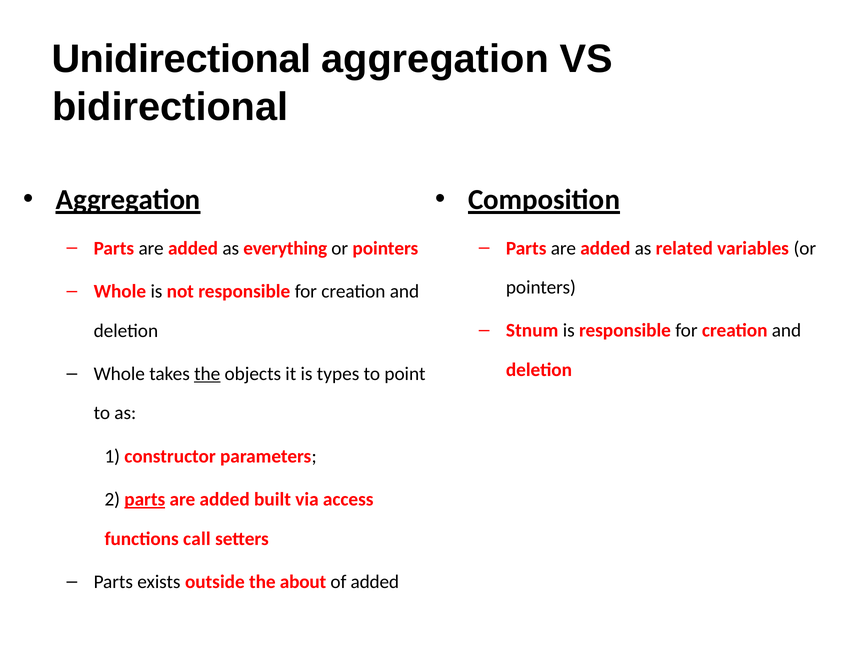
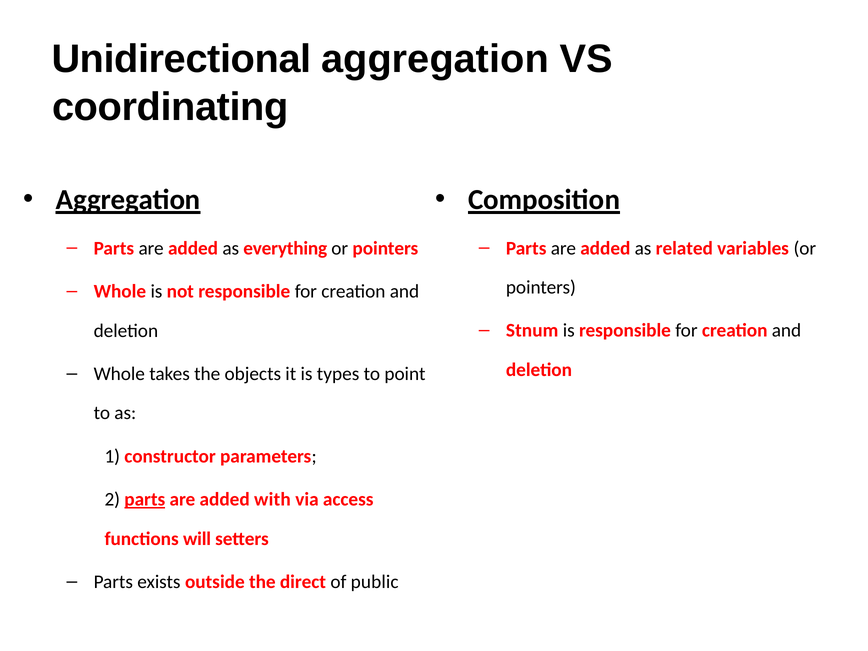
bidirectional: bidirectional -> coordinating
the at (207, 374) underline: present -> none
built: built -> with
call: call -> will
about: about -> direct
of added: added -> public
